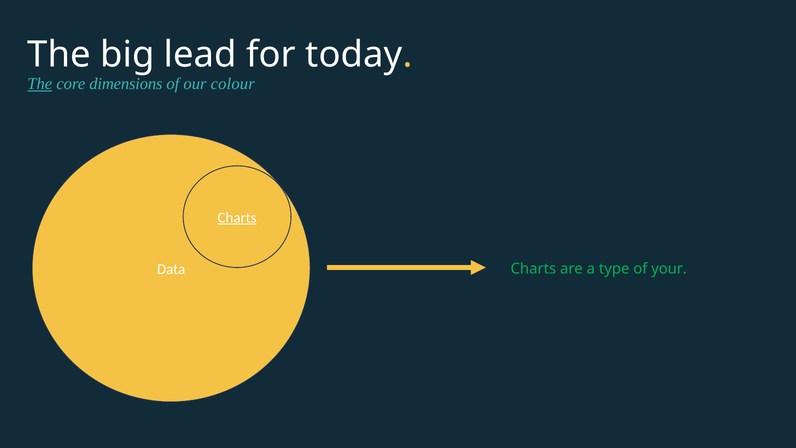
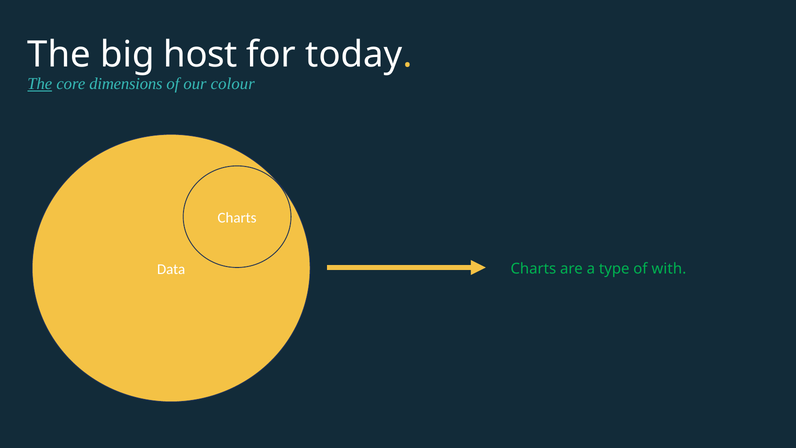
lead: lead -> host
Charts at (237, 218) underline: present -> none
your: your -> with
